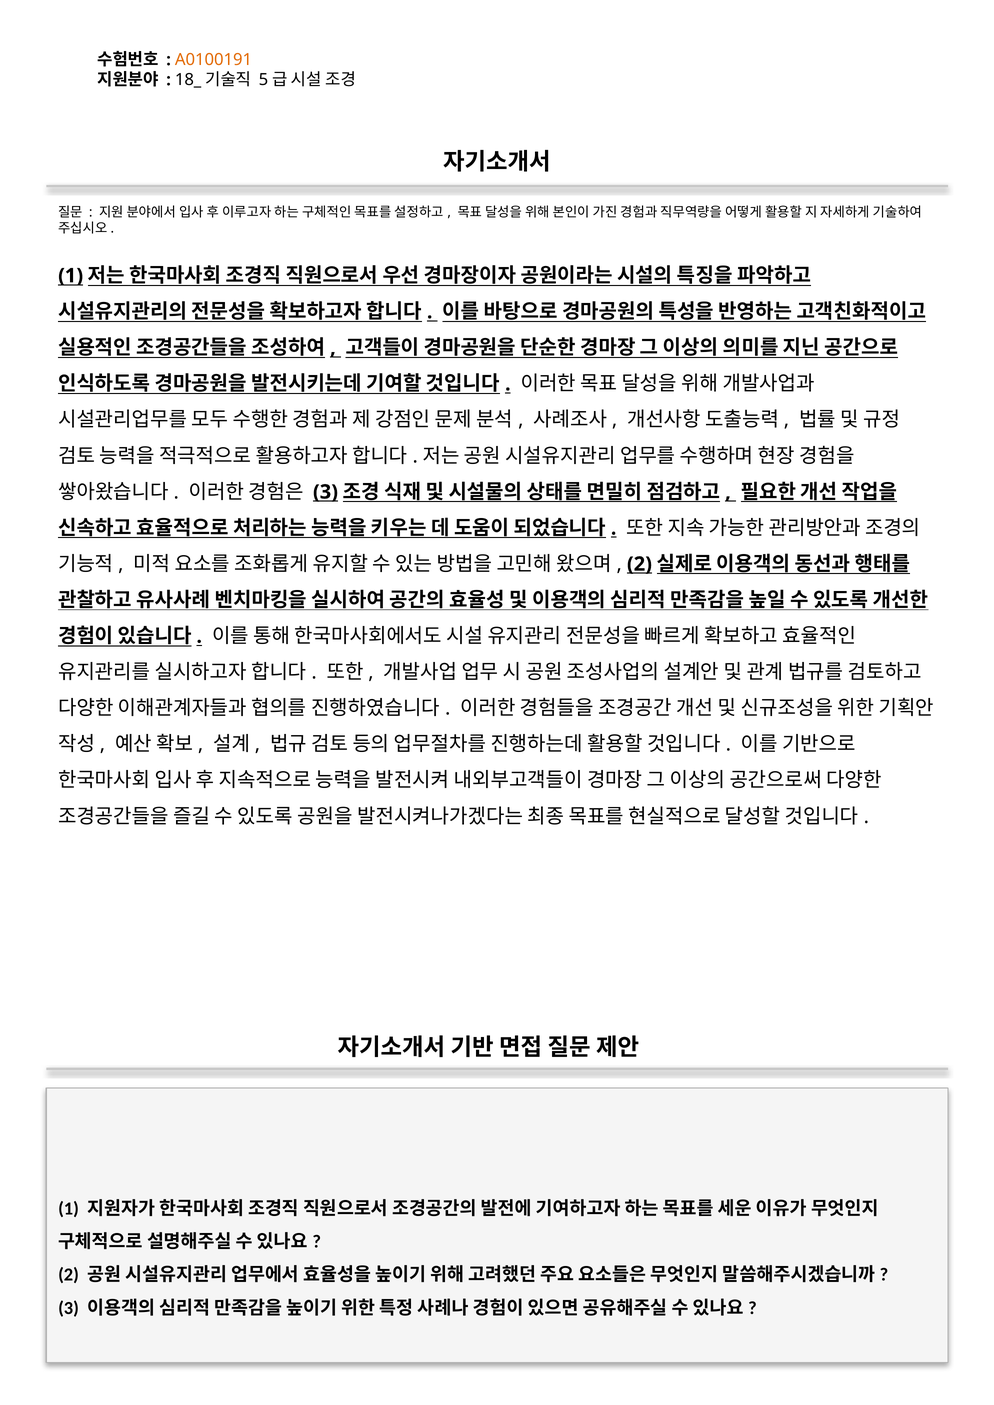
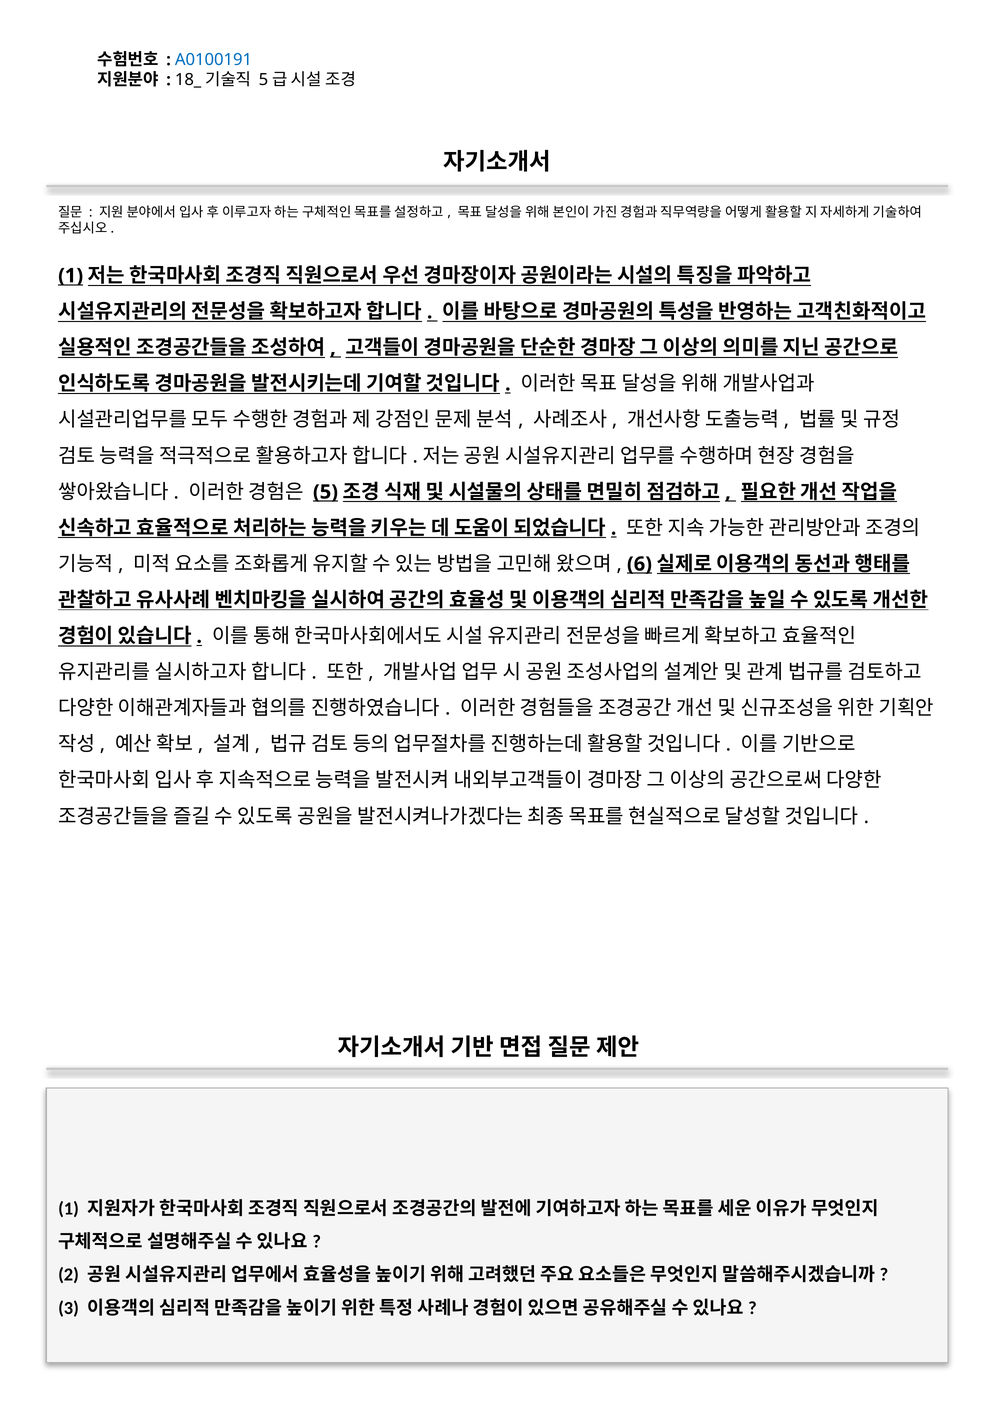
A0100191 colour: orange -> blue
3 at (325, 492): 3 -> 5
2 at (639, 564): 2 -> 6
